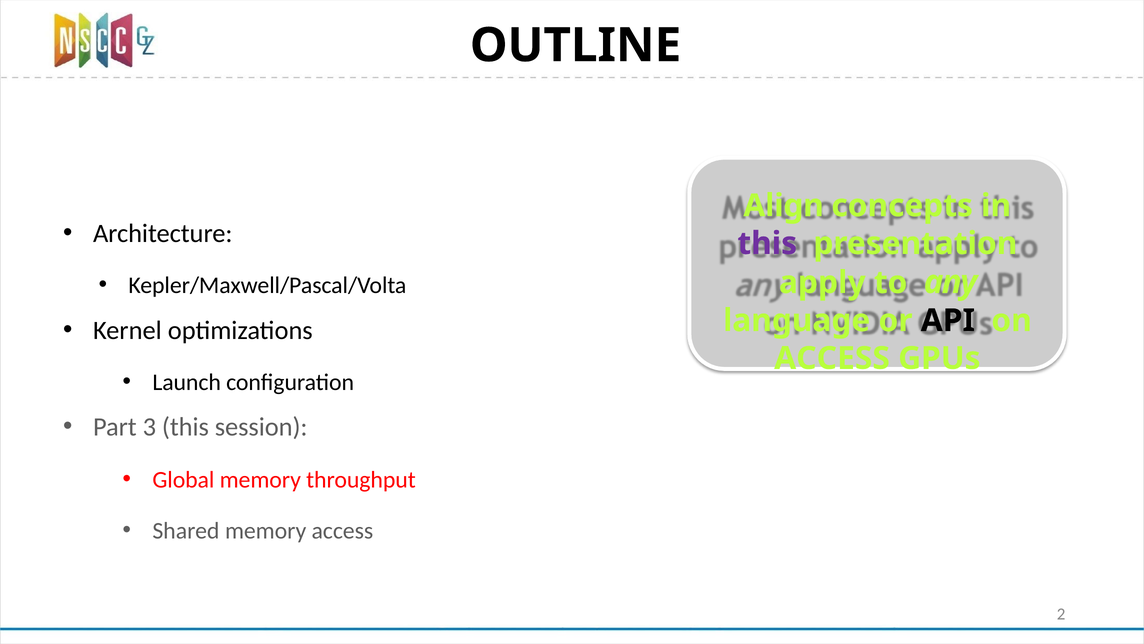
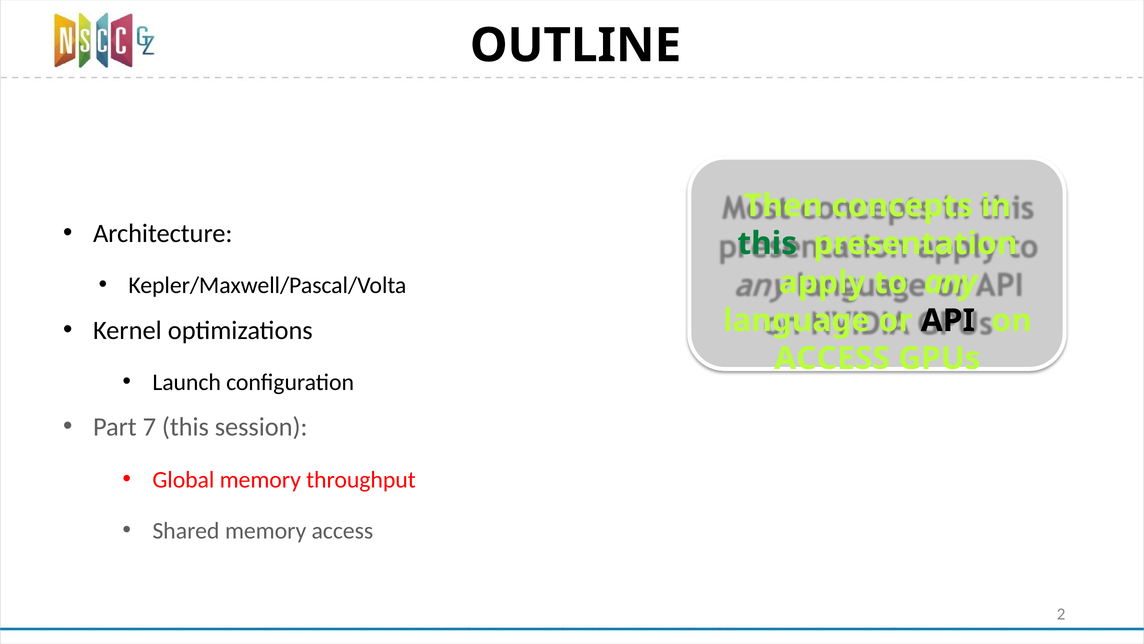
Align: Align -> Then
this at (767, 243) colour: purple -> green
3: 3 -> 7
